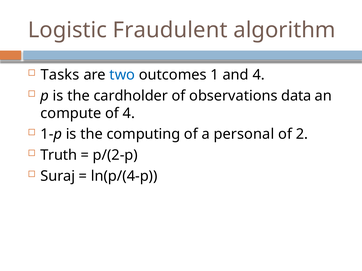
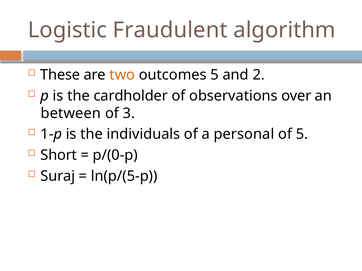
Tasks: Tasks -> These
two colour: blue -> orange
outcomes 1: 1 -> 5
and 4: 4 -> 2
data: data -> over
compute: compute -> between
of 4: 4 -> 3
computing: computing -> individuals
of 2: 2 -> 5
Truth: Truth -> Short
p/(2-p: p/(2-p -> p/(0-p
ln(p/(4-p: ln(p/(4-p -> ln(p/(5-p
